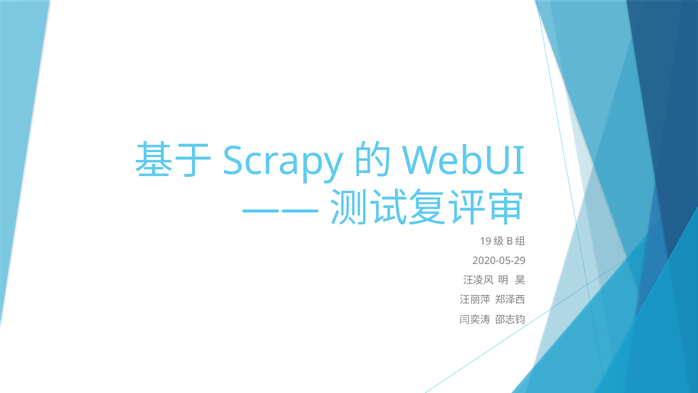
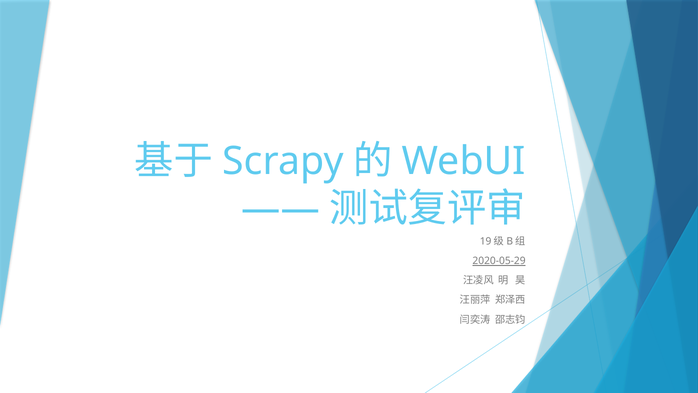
2020-05-29 underline: none -> present
